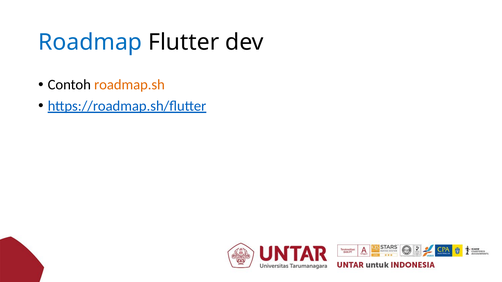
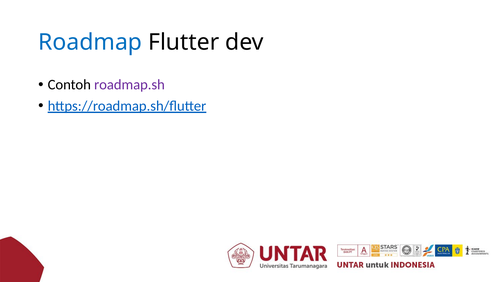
roadmap.sh colour: orange -> purple
